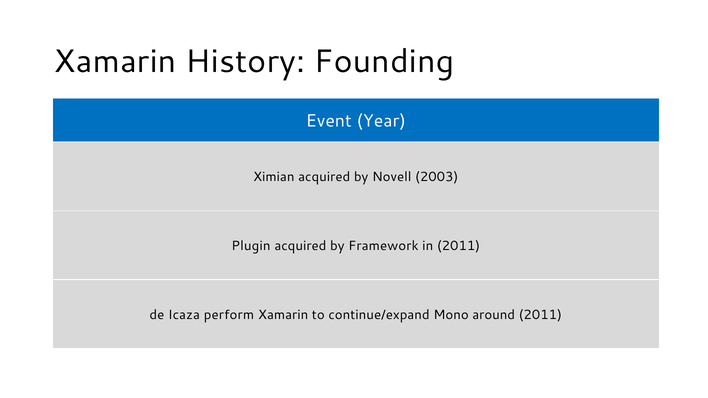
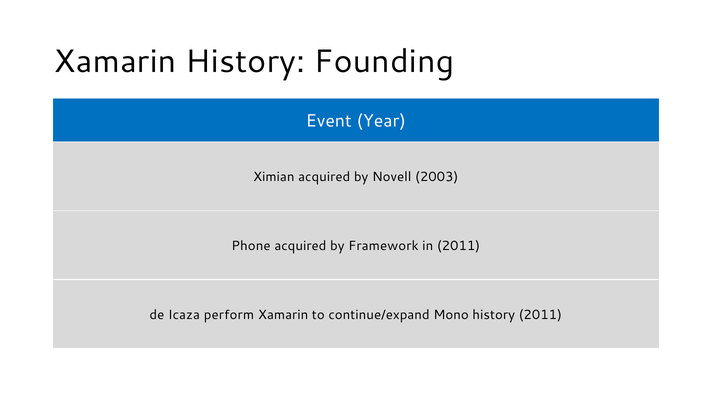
Plugin: Plugin -> Phone
Mono around: around -> history
